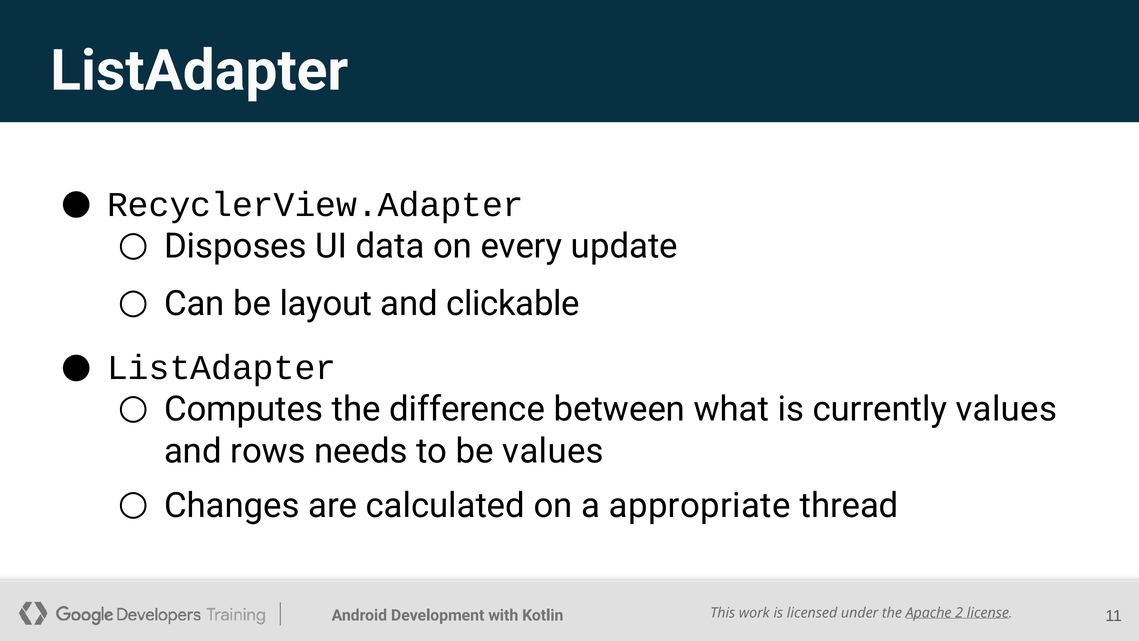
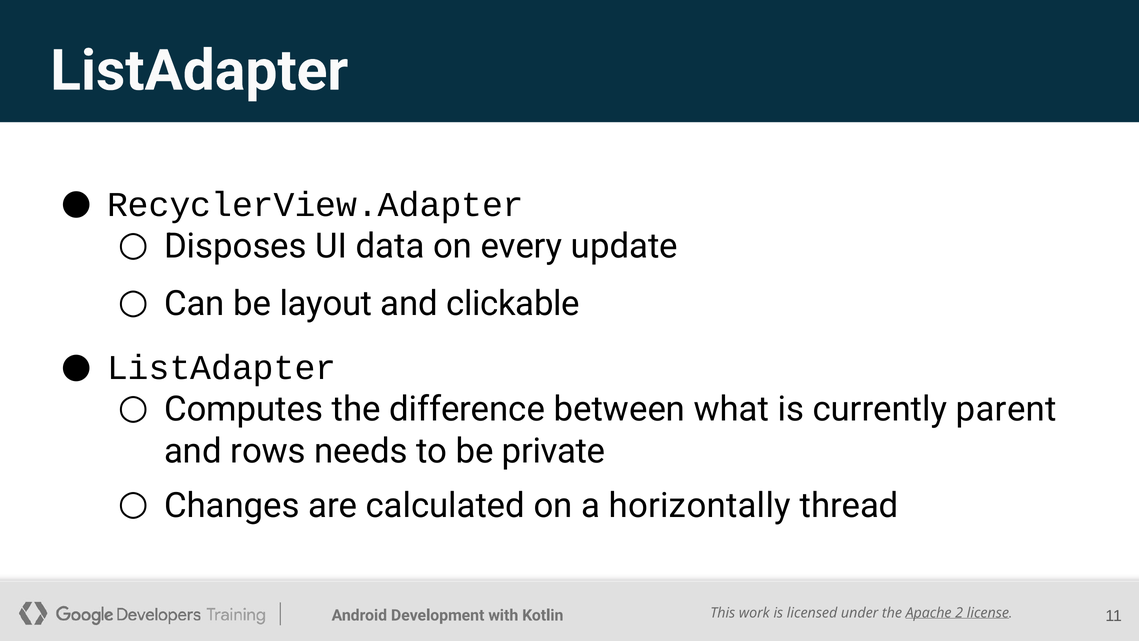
currently values: values -> parent
be values: values -> private
appropriate: appropriate -> horizontally
